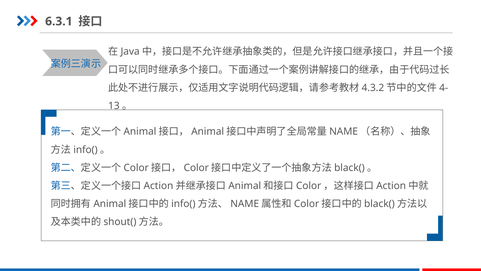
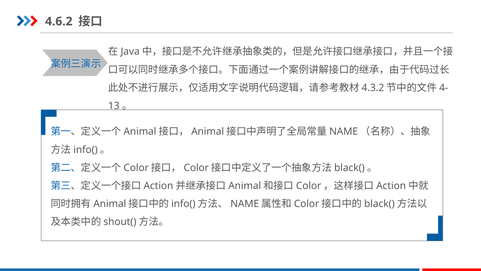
6.3.1: 6.3.1 -> 4.6.2
